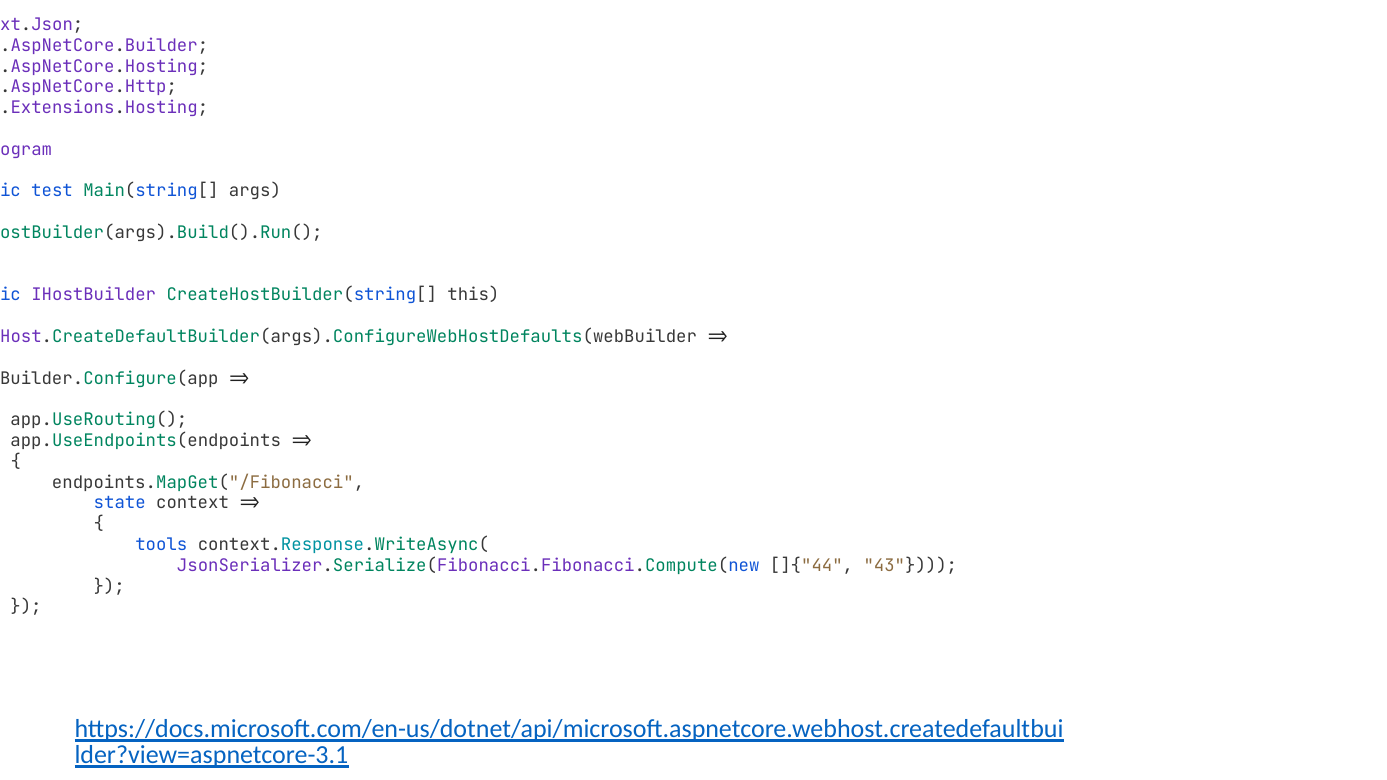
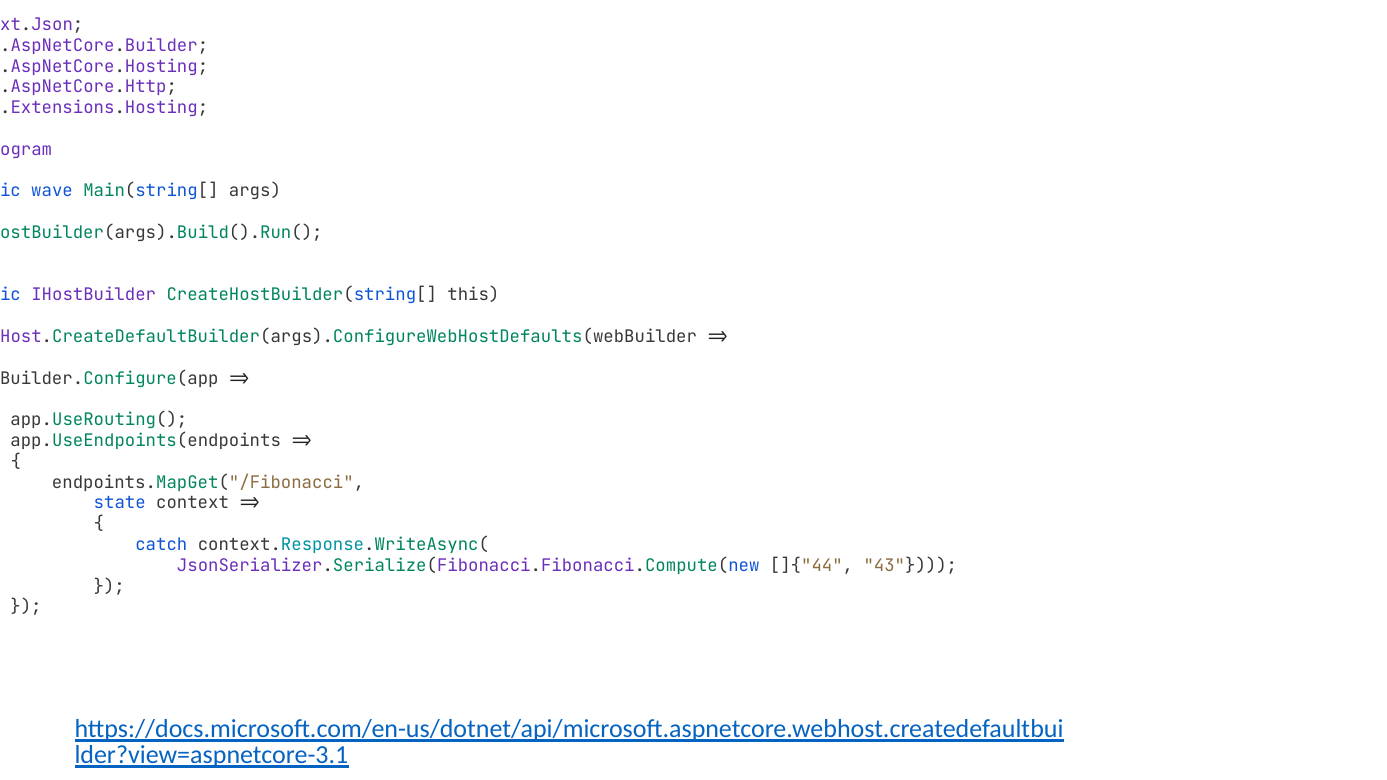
test: test -> wave
tools: tools -> catch
